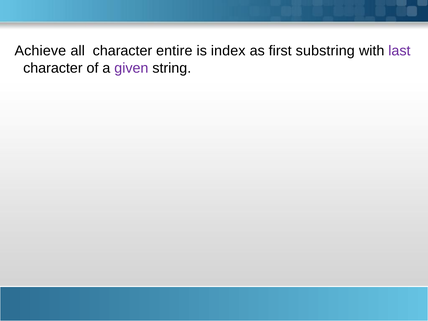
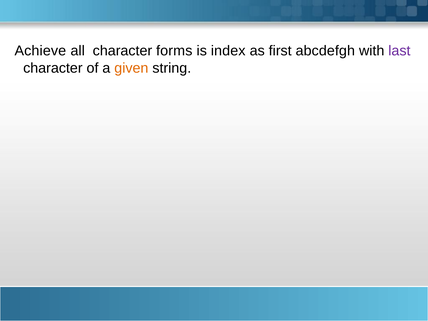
entire: entire -> forms
substring: substring -> abcdefgh
given colour: purple -> orange
